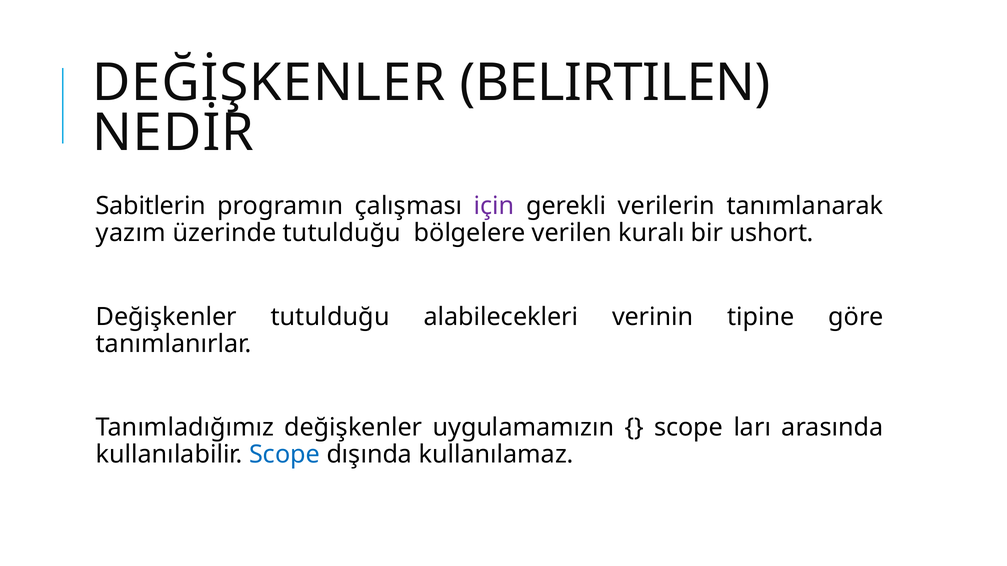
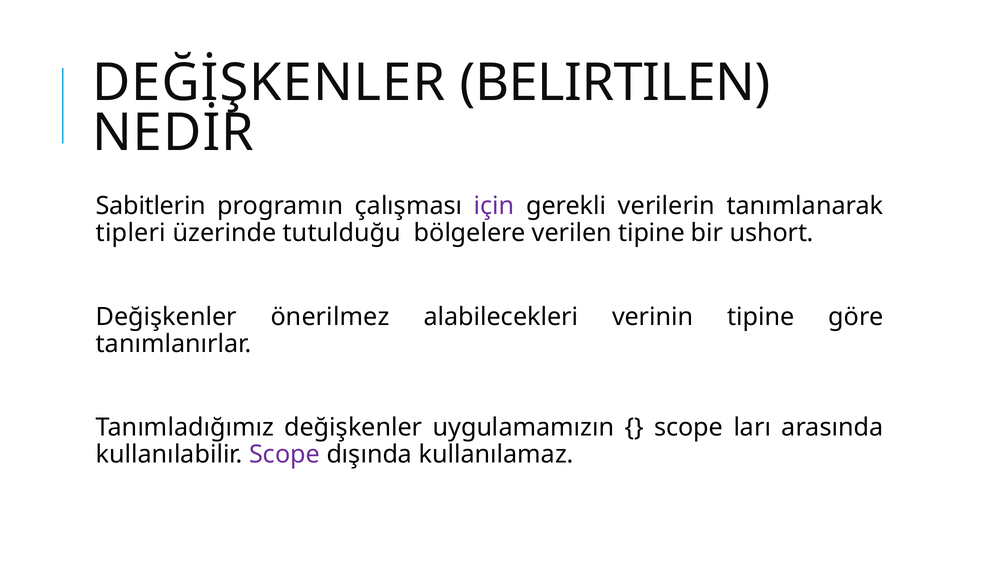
yazım: yazım -> tipleri
verilen kuralı: kuralı -> tipine
Değişkenler tutulduğu: tutulduğu -> önerilmez
Scope at (285, 455) colour: blue -> purple
